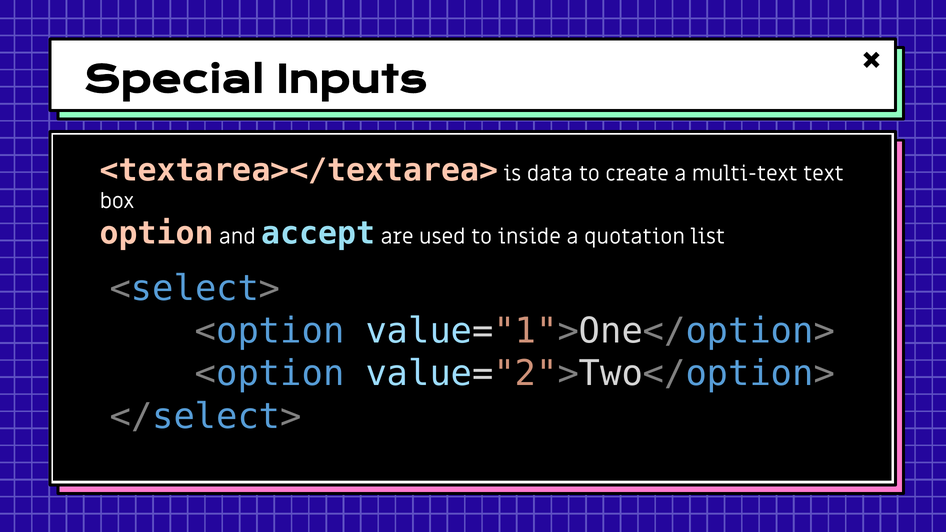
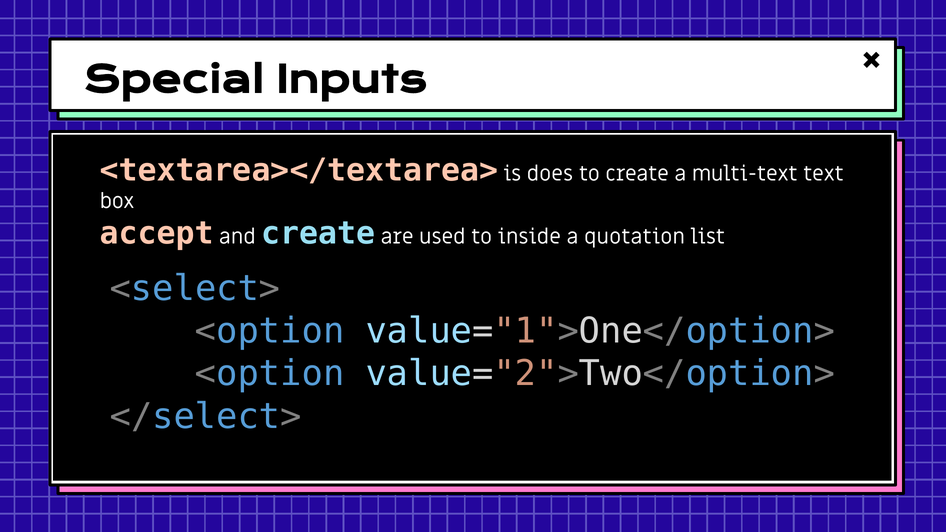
data: data -> does
option: option -> accept
and accept: accept -> create
